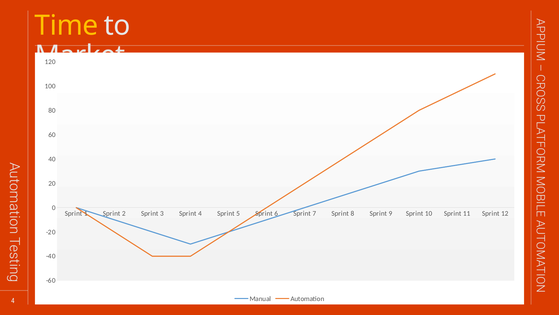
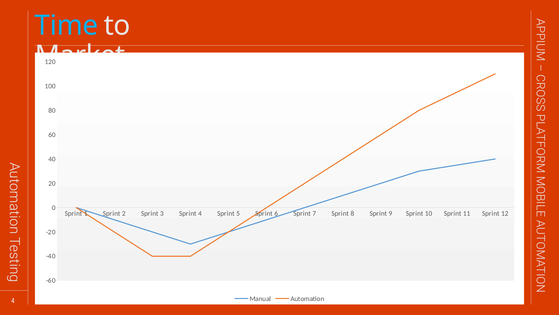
Time colour: yellow -> light blue
